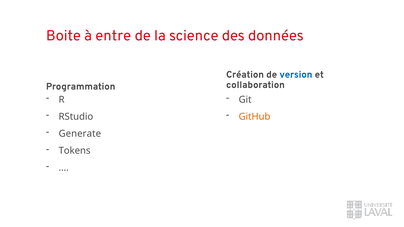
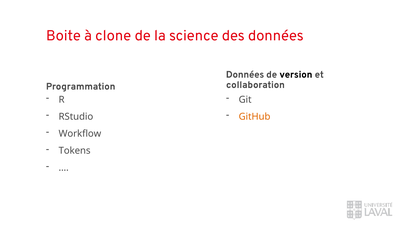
entre: entre -> clone
Création at (245, 75): Création -> Données
version colour: blue -> black
Generate: Generate -> Workflow
